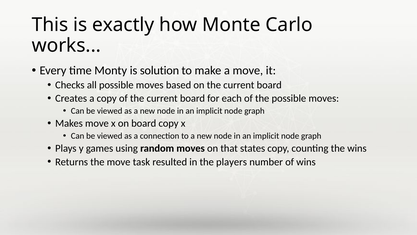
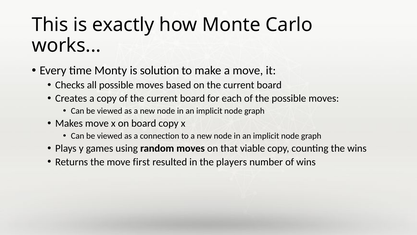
states: states -> viable
task: task -> first
